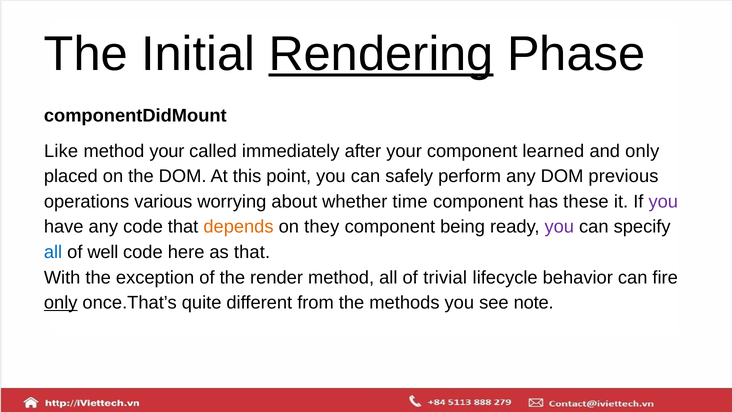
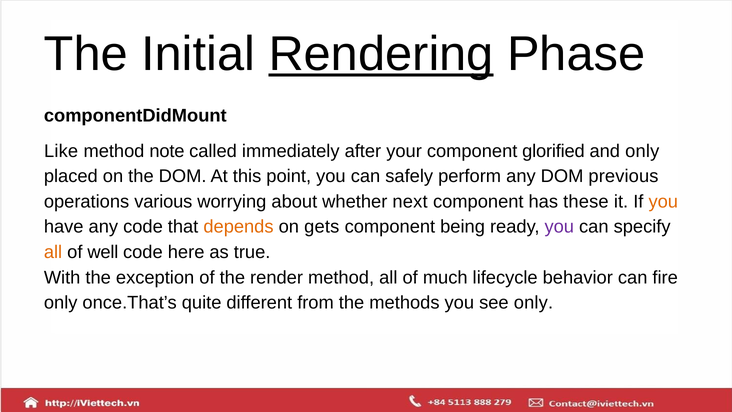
method your: your -> note
learned: learned -> glorified
time: time -> next
you at (663, 202) colour: purple -> orange
they: they -> gets
all at (53, 252) colour: blue -> orange
as that: that -> true
trivial: trivial -> much
only at (61, 303) underline: present -> none
see note: note -> only
